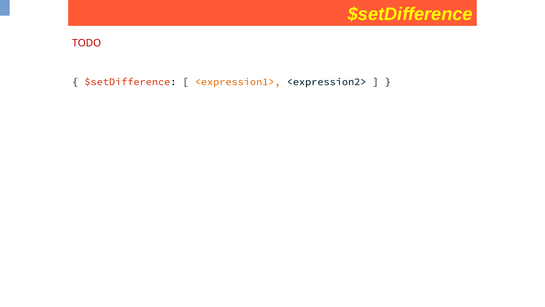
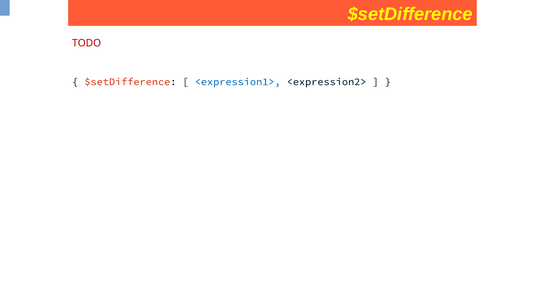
<expression1> colour: orange -> blue
